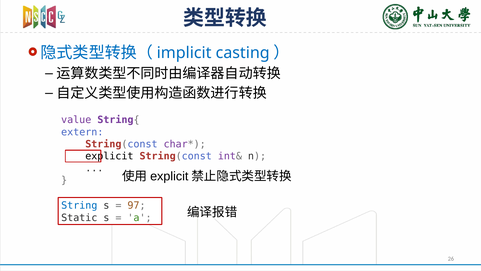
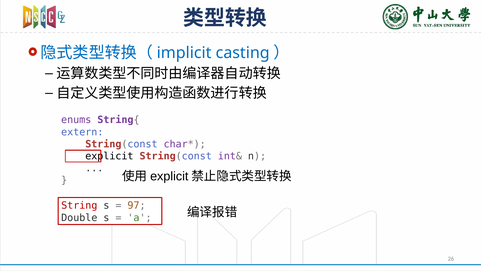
value: value -> enums
String colour: blue -> red
Static: Static -> Double
